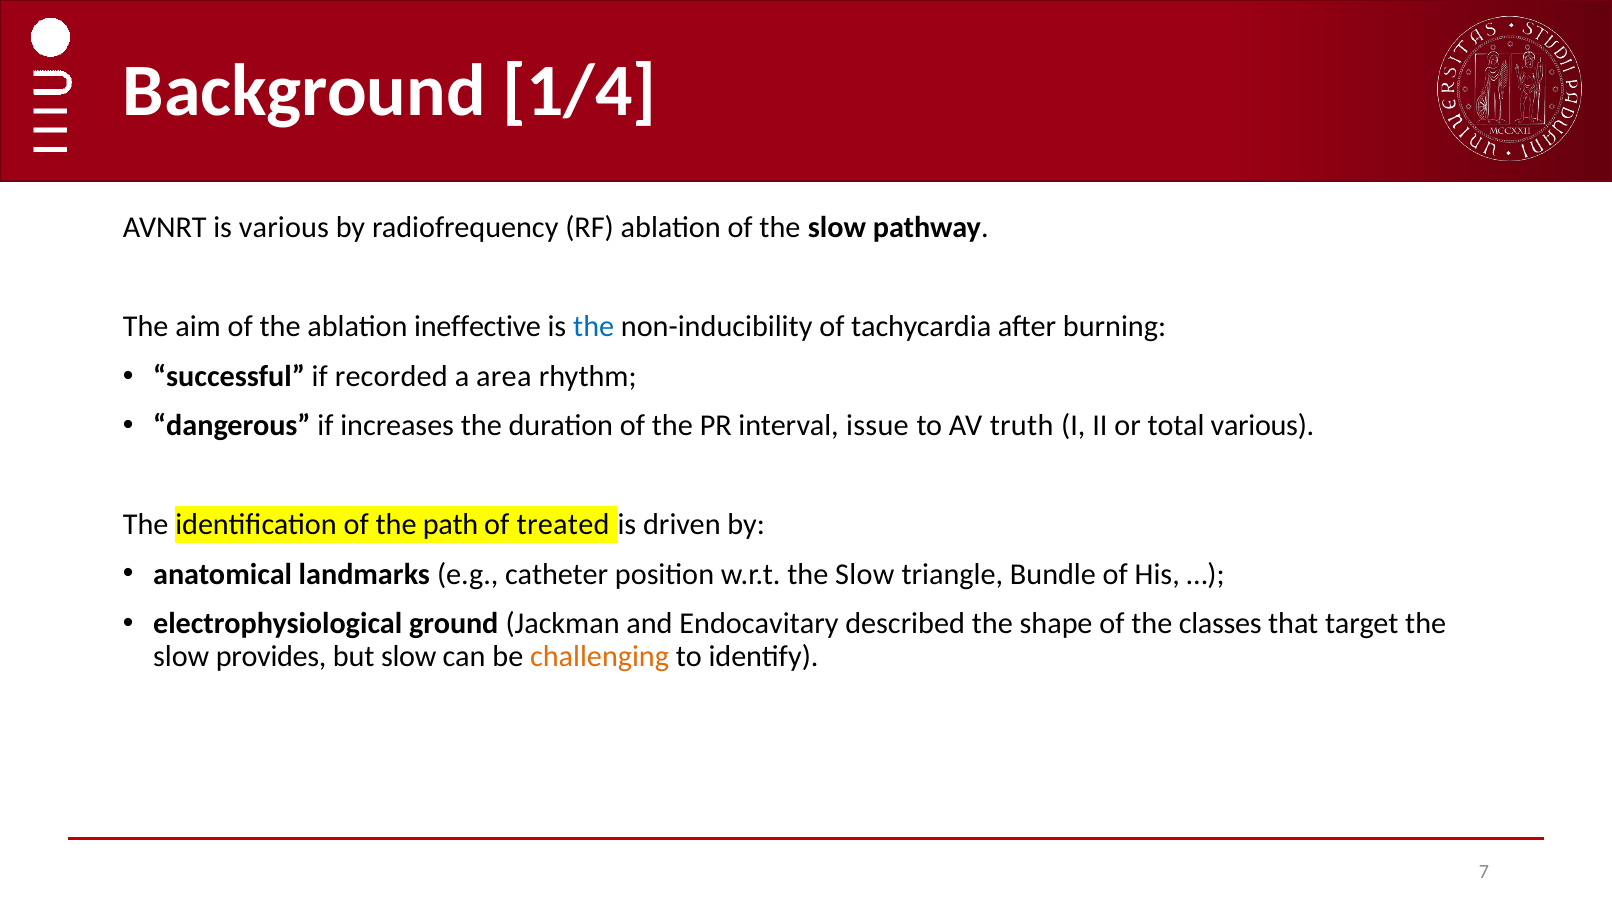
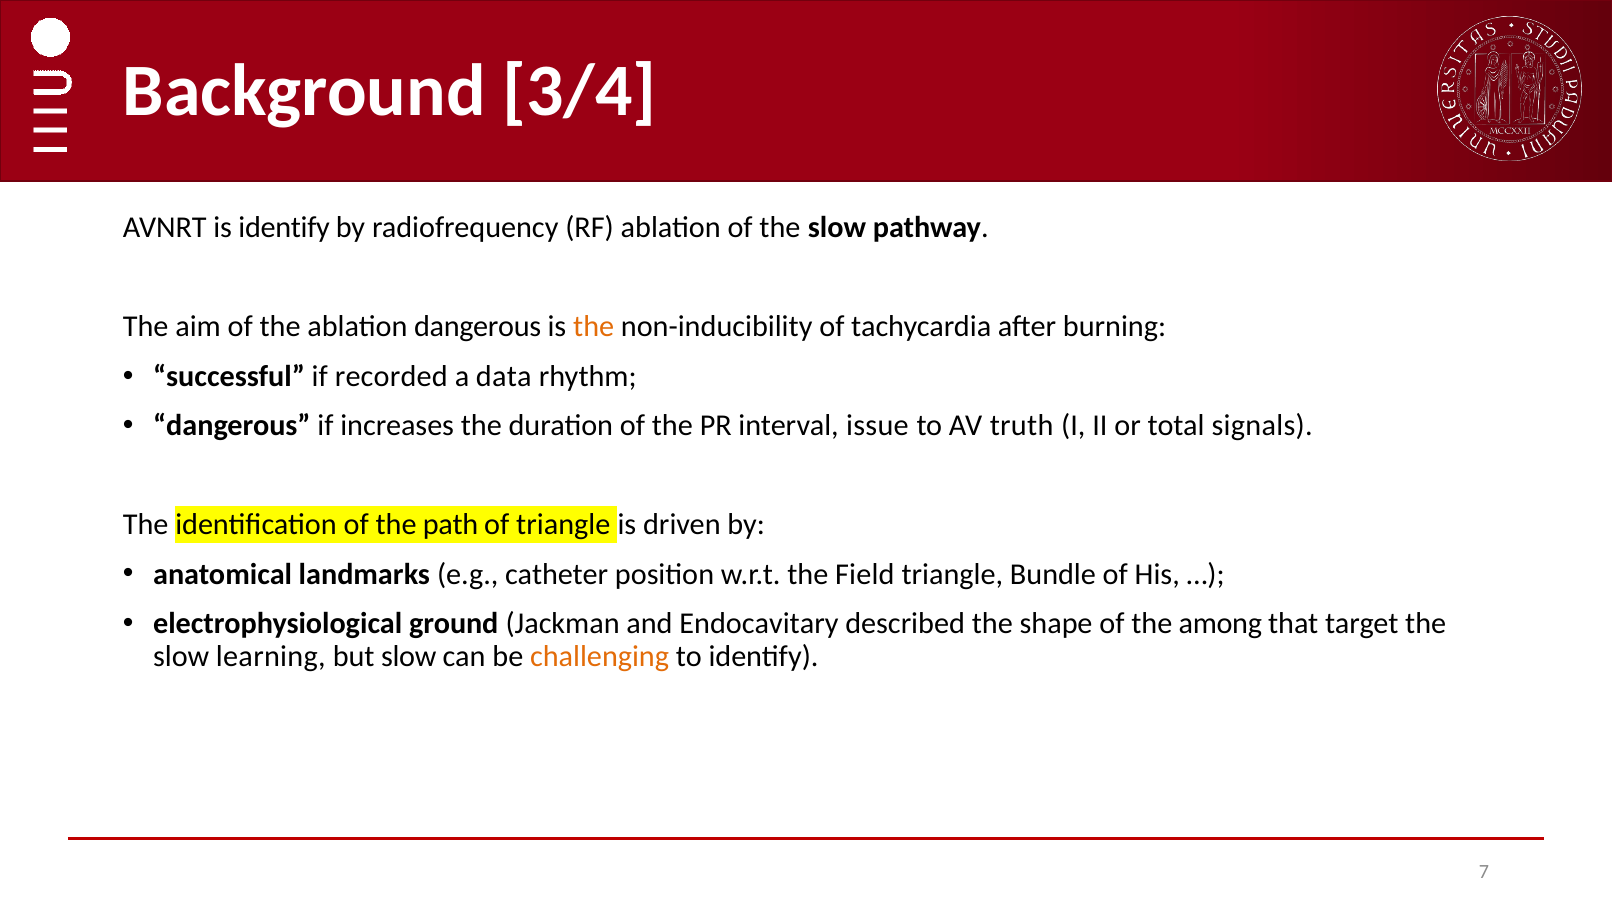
1/4: 1/4 -> 3/4
is various: various -> identify
ablation ineffective: ineffective -> dangerous
the at (594, 327) colour: blue -> orange
area: area -> data
total various: various -> signals
of treated: treated -> triangle
w.r.t the Slow: Slow -> Field
classes: classes -> among
provides: provides -> learning
